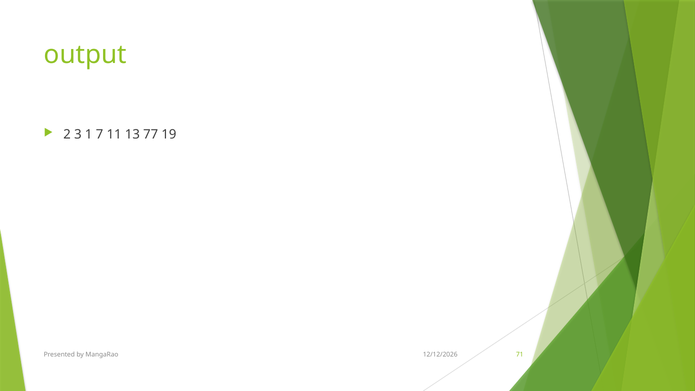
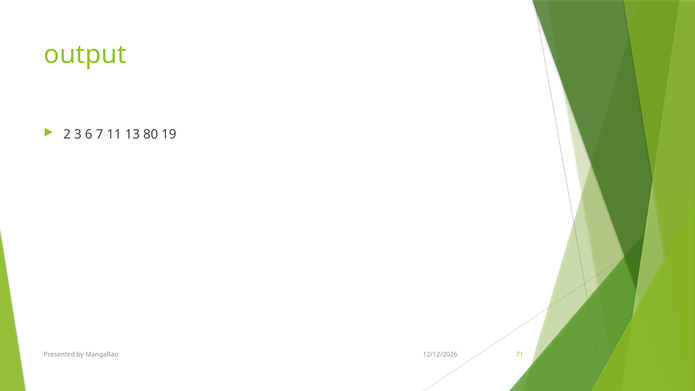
1: 1 -> 6
77: 77 -> 80
